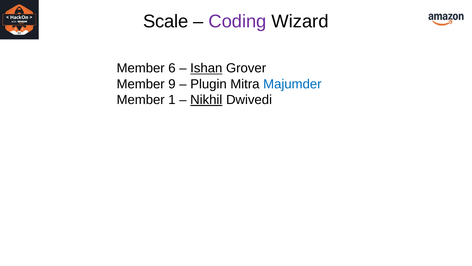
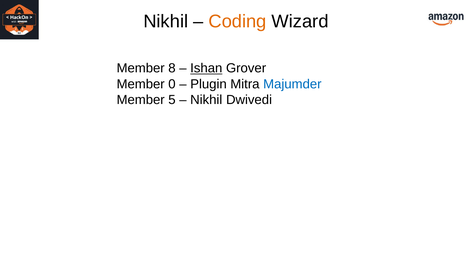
Scale at (166, 21): Scale -> Nikhil
Coding colour: purple -> orange
6: 6 -> 8
9: 9 -> 0
1: 1 -> 5
Nikhil at (206, 100) underline: present -> none
